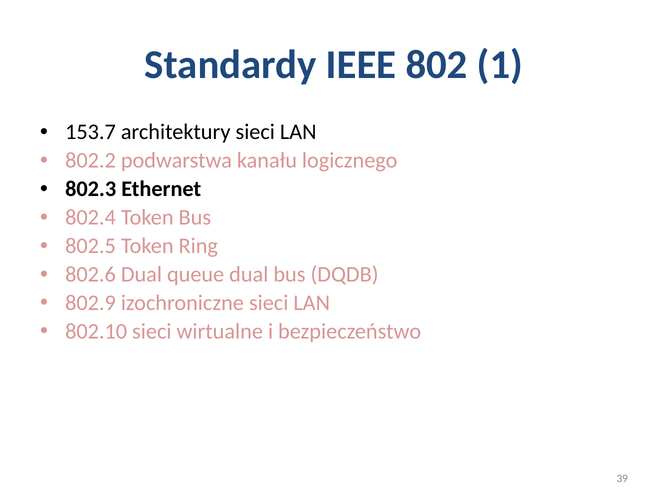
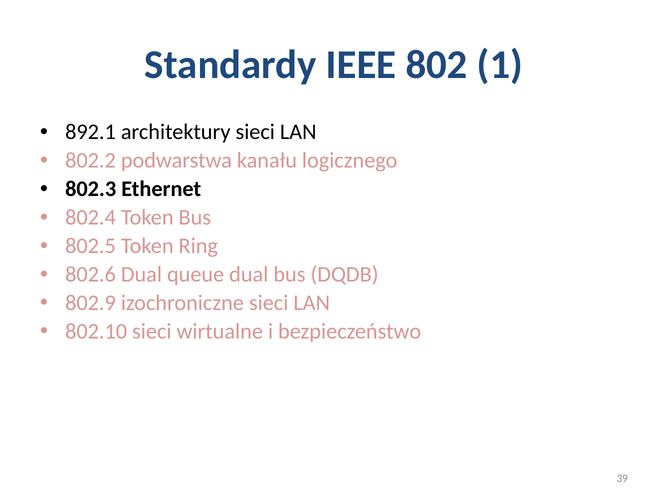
153.7: 153.7 -> 892.1
